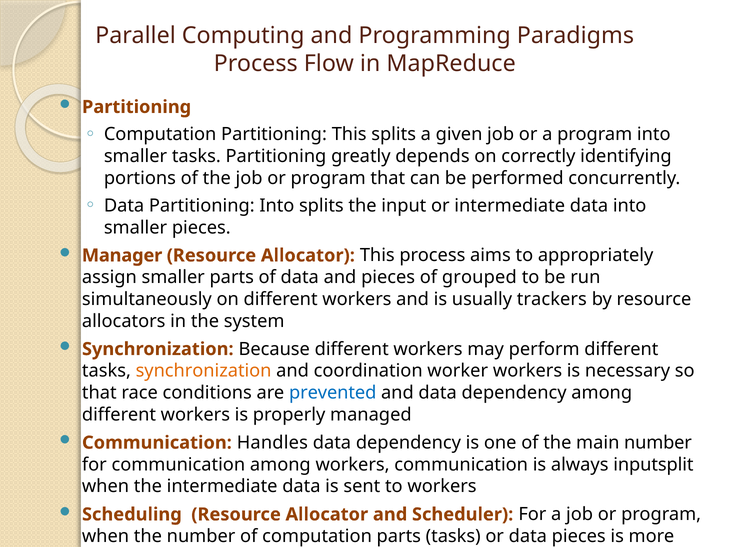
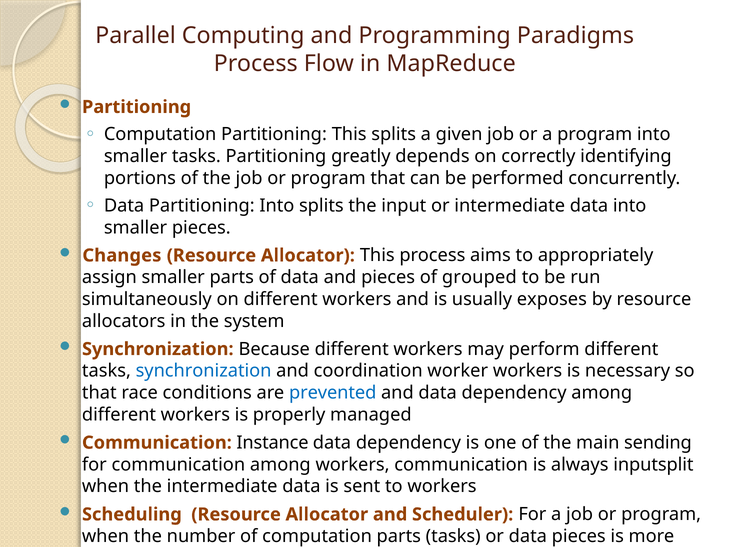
Manager: Manager -> Changes
trackers: trackers -> exposes
synchronization at (204, 371) colour: orange -> blue
Handles: Handles -> Instance
main number: number -> sending
